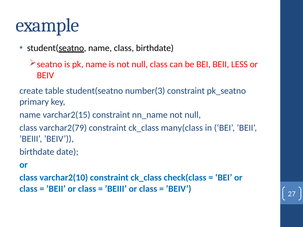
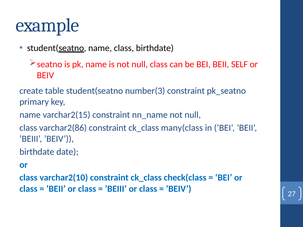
LESS: LESS -> SELF
varchar2(79: varchar2(79 -> varchar2(86
